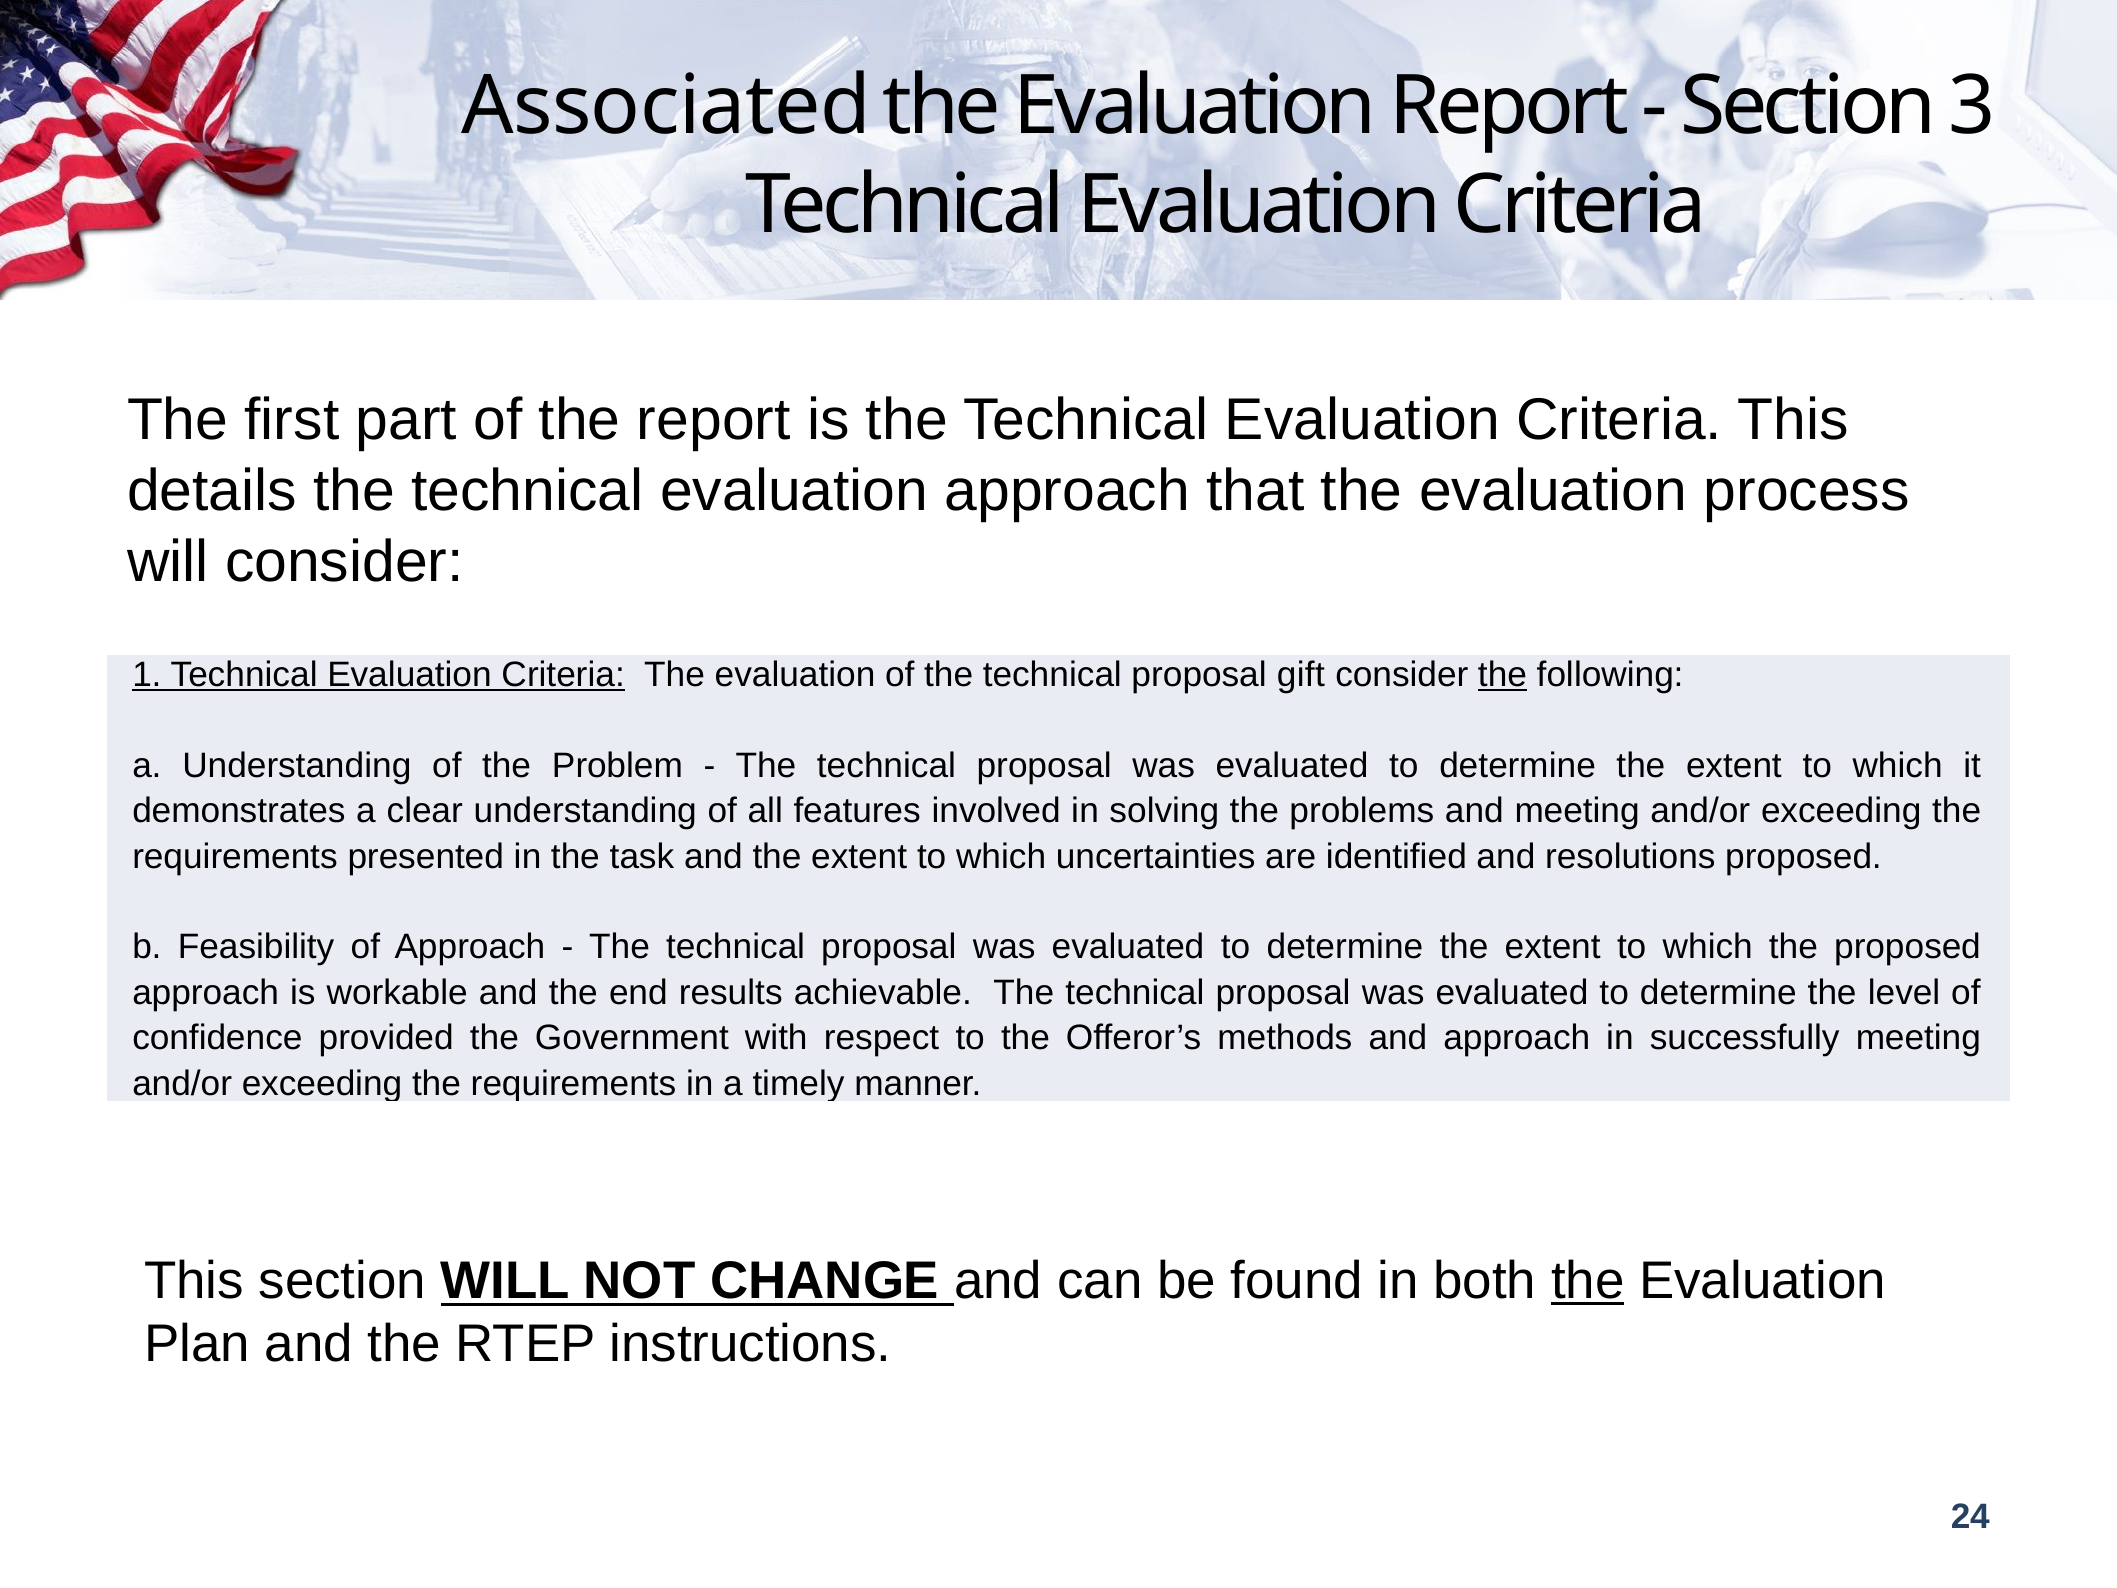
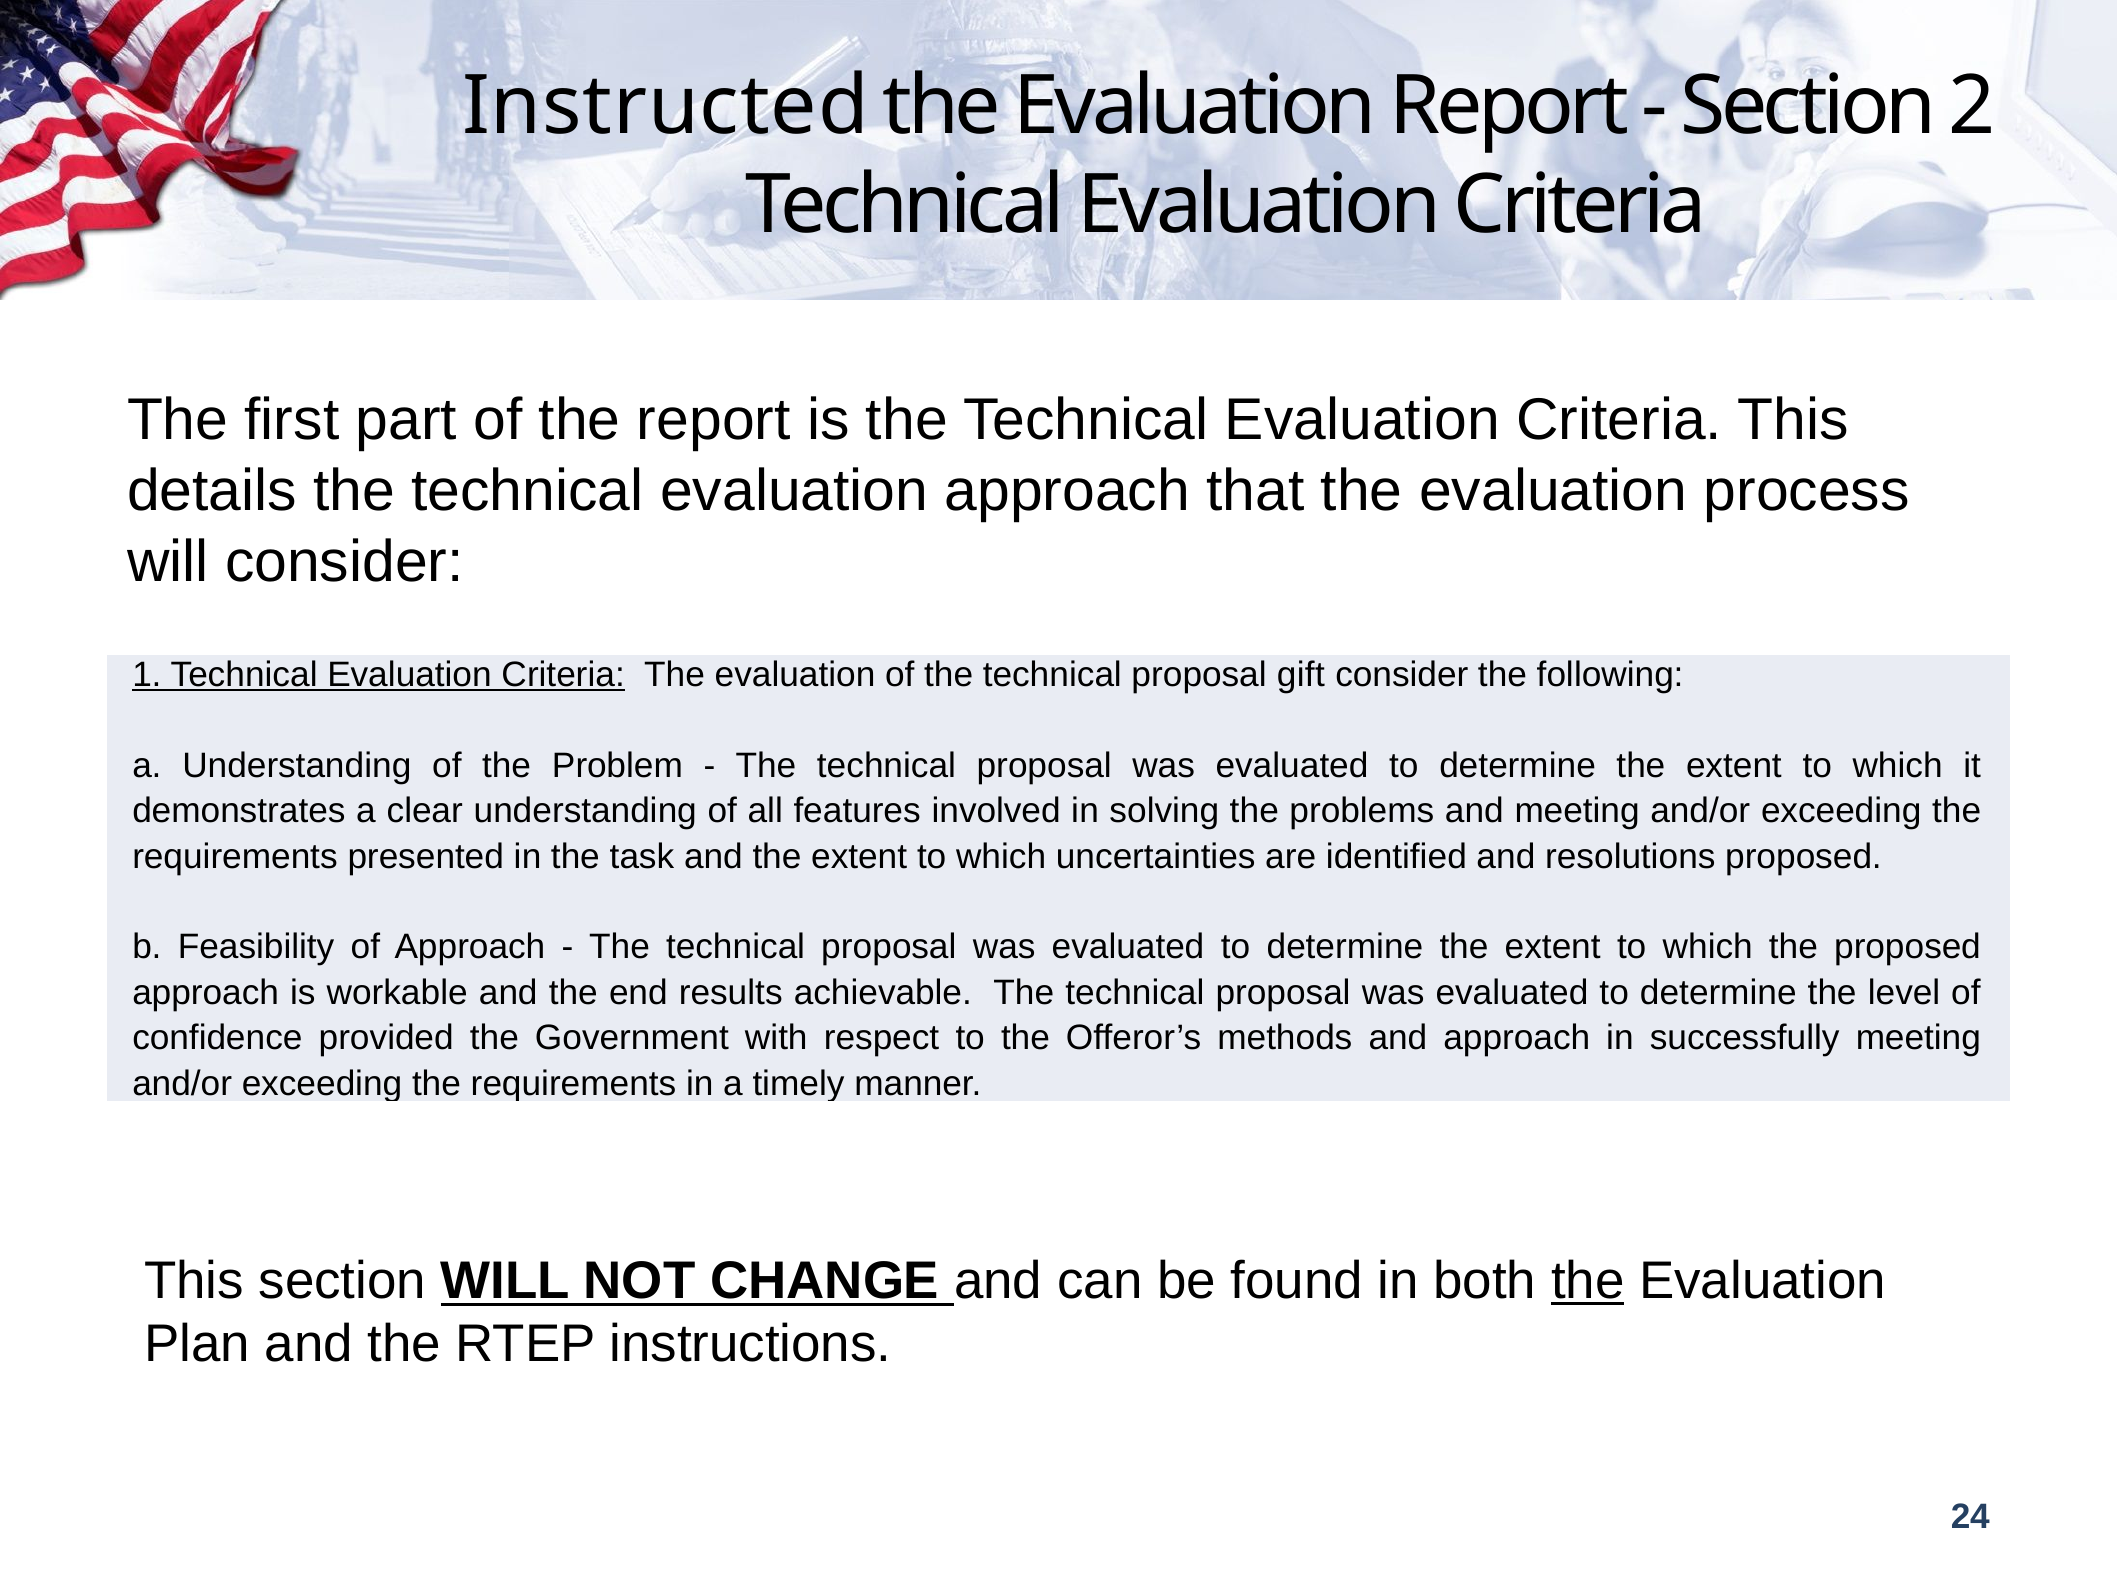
Associated: Associated -> Instructed
3: 3 -> 2
the at (1503, 675) underline: present -> none
